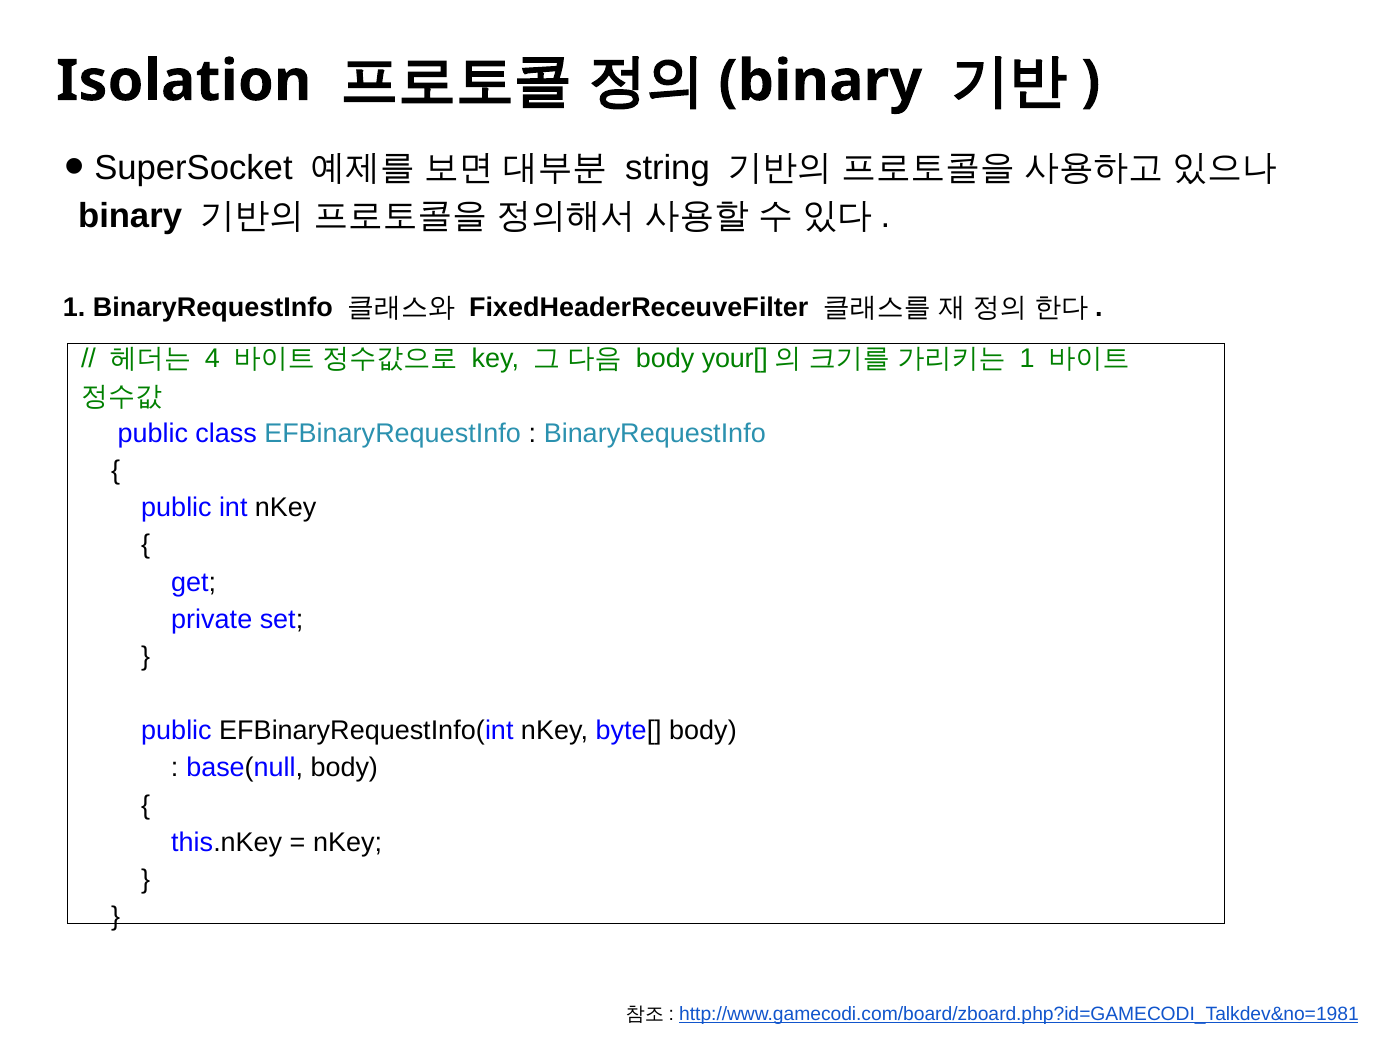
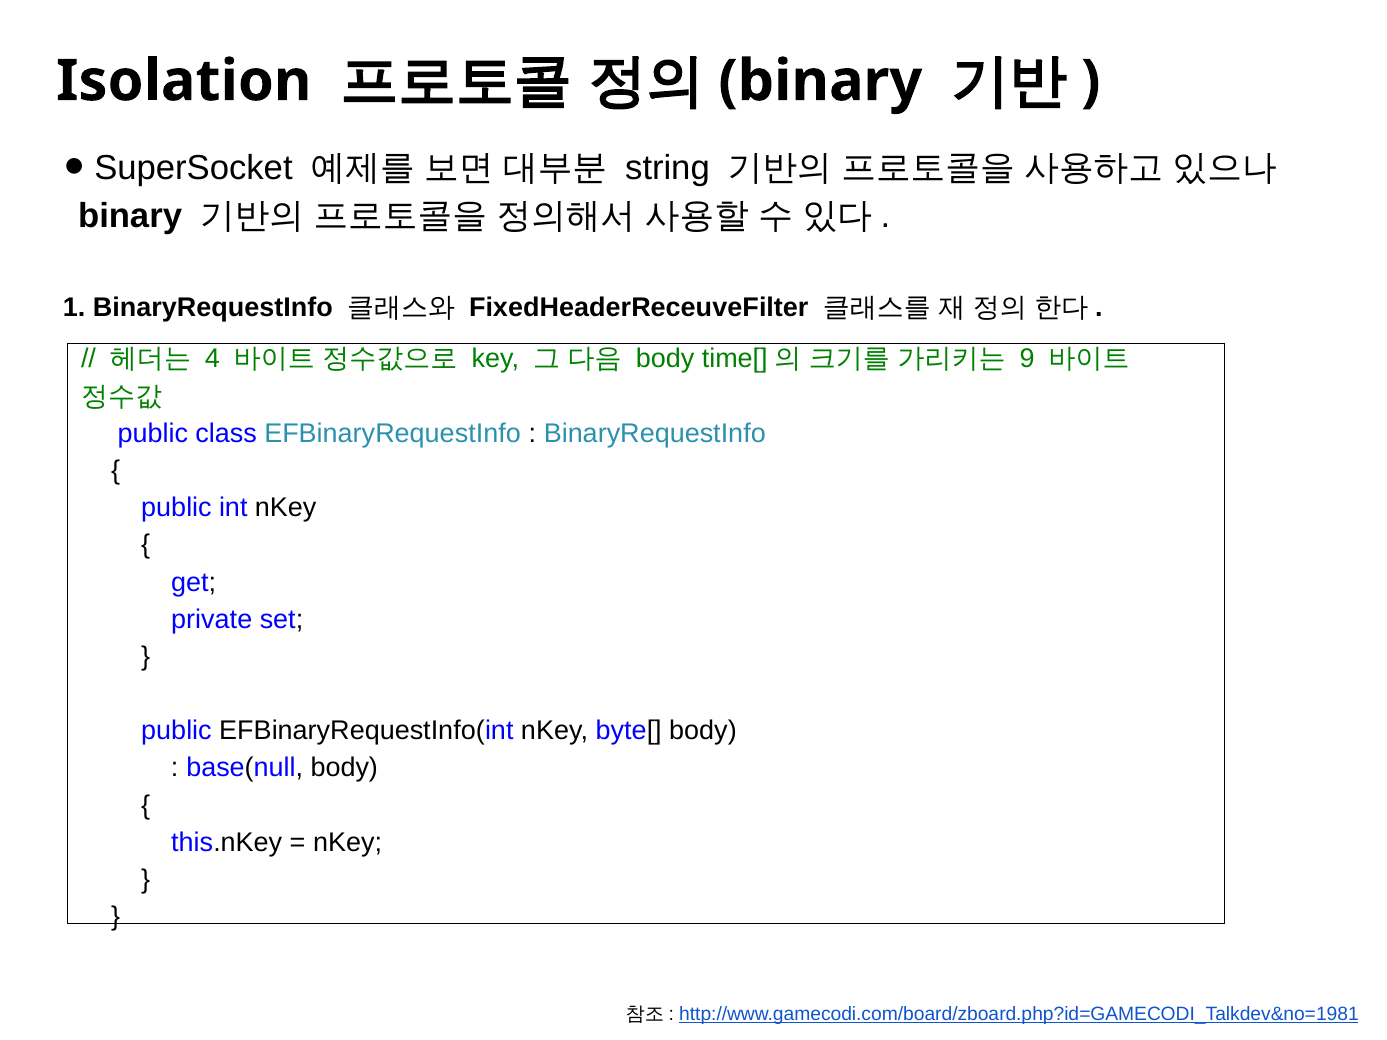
your[: your[ -> time[
1 at (1027, 359): 1 -> 9
